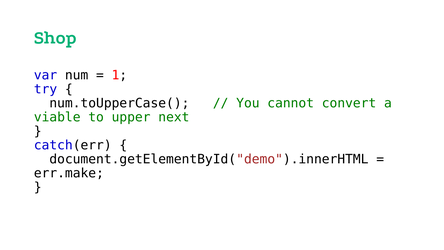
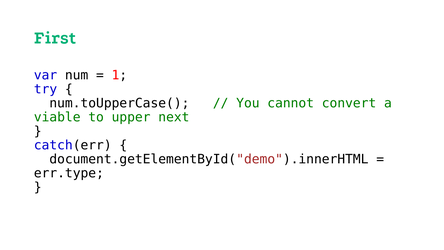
Shop: Shop -> First
err.make: err.make -> err.type
